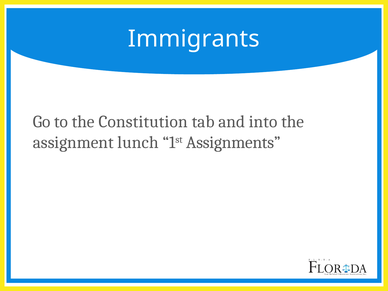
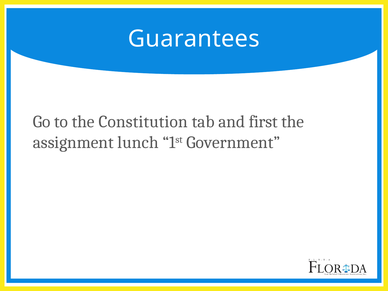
Immigrants: Immigrants -> Guarantees
into: into -> first
Assignments: Assignments -> Government
